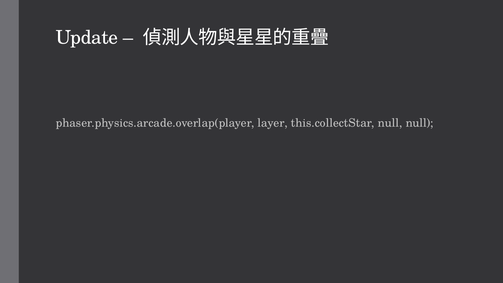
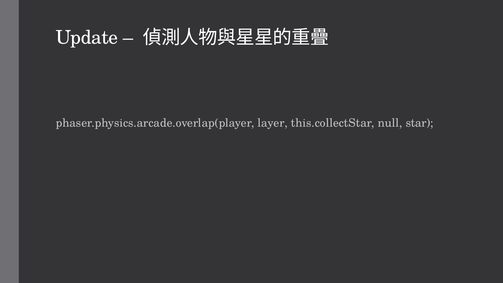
null null: null -> star
